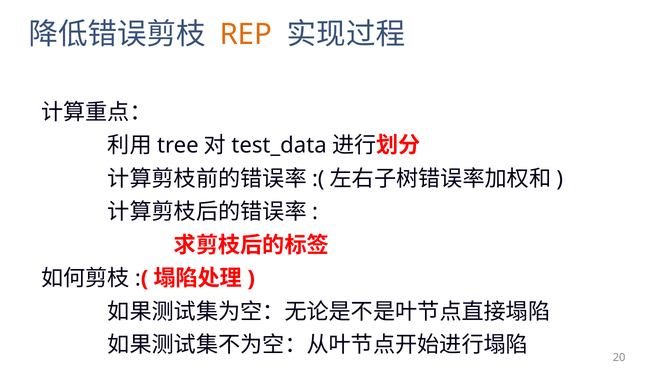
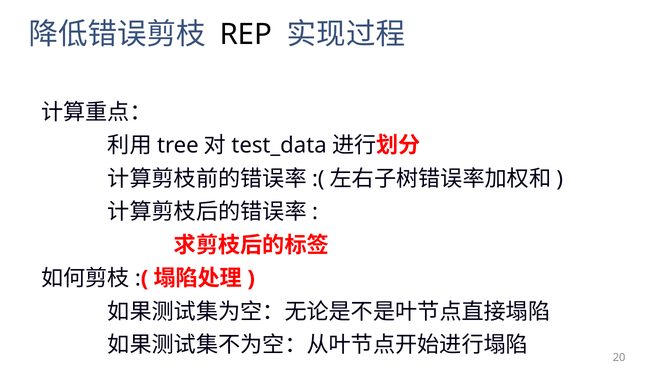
REP colour: orange -> black
